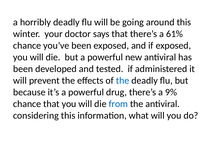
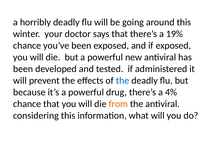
61%: 61% -> 19%
9%: 9% -> 4%
from colour: blue -> orange
